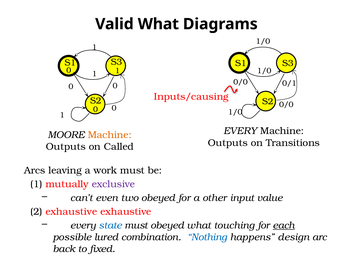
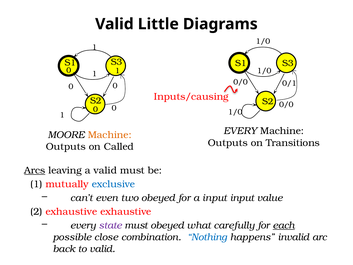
Valid What: What -> Little
Arcs underline: none -> present
a work: work -> valid
exclusive colour: purple -> blue
a other: other -> input
state colour: blue -> purple
touching: touching -> carefully
lured: lured -> close
design: design -> invalid
to fixed: fixed -> valid
